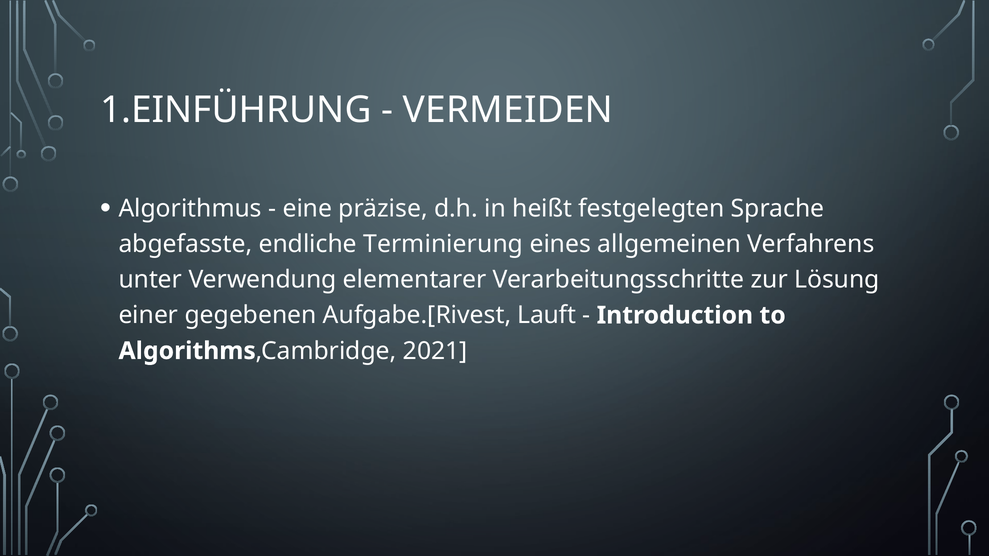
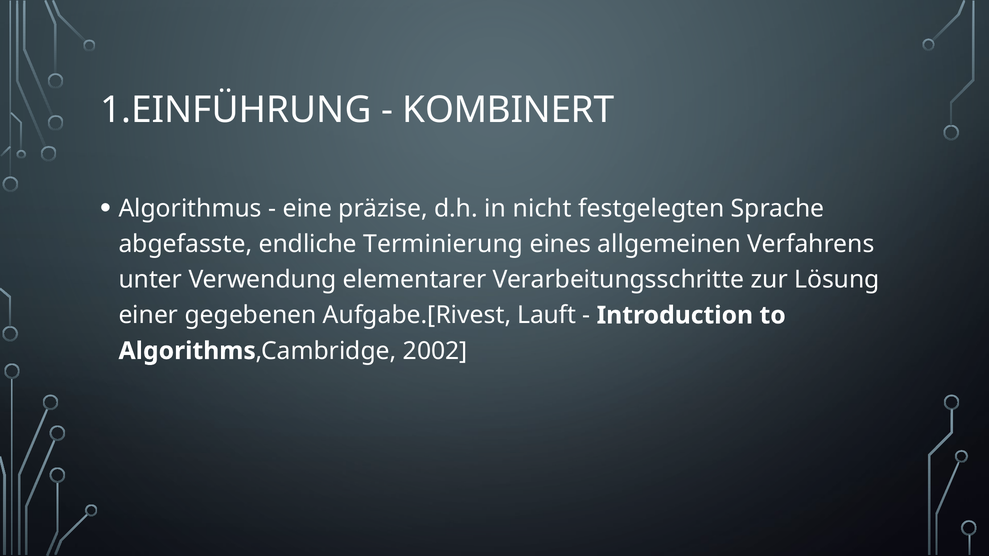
VERMEIDEN: VERMEIDEN -> KOMBINERT
heißt: heißt -> nicht
2021: 2021 -> 2002
